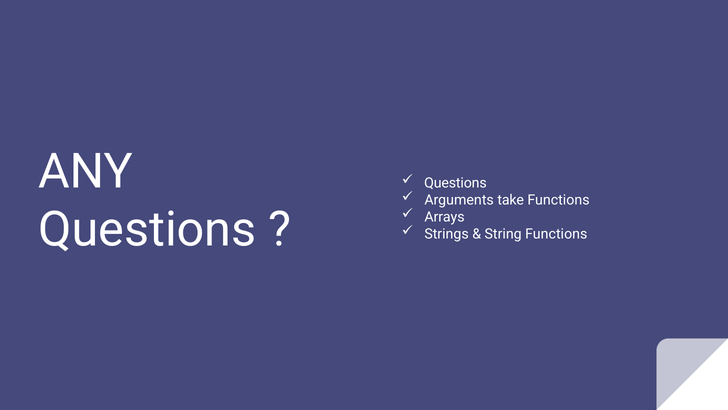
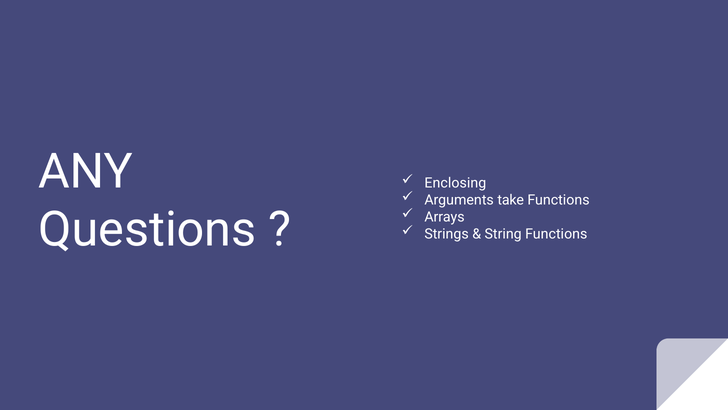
Questions at (455, 183): Questions -> Enclosing
